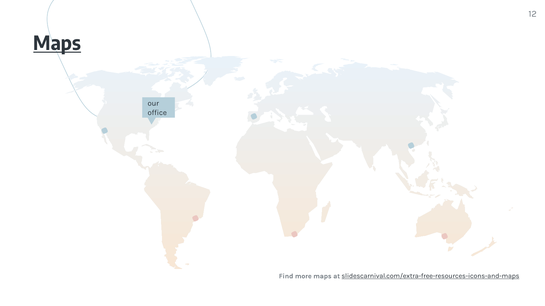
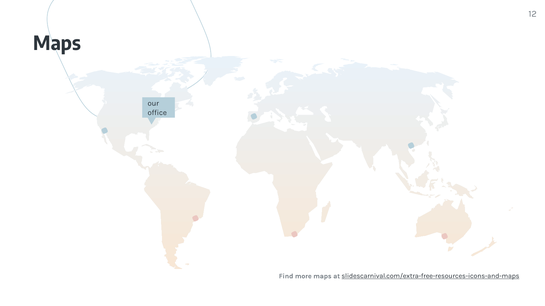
Maps at (57, 44) underline: present -> none
